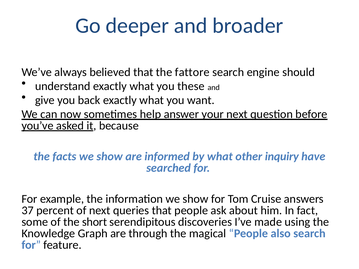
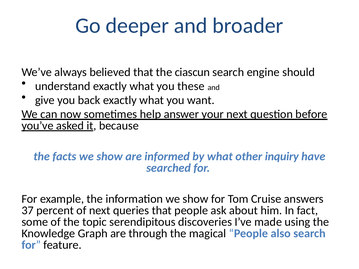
fattore: fattore -> ciascun
short: short -> topic
